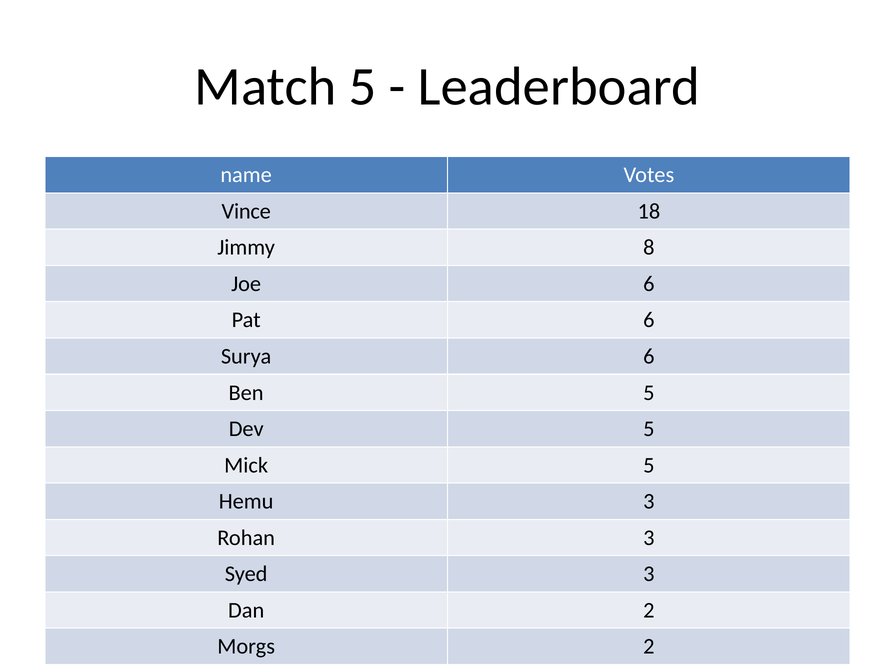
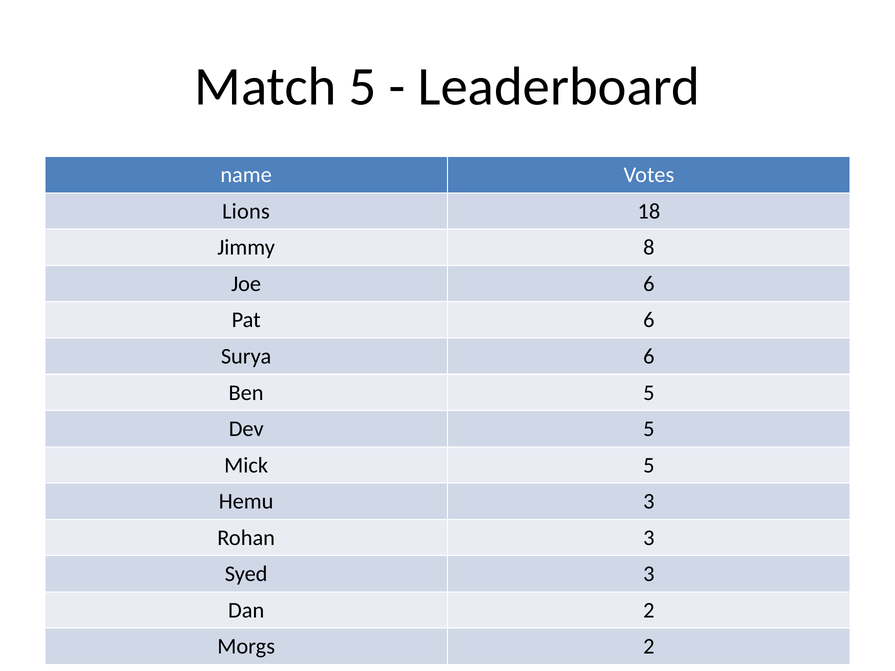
Vince: Vince -> Lions
